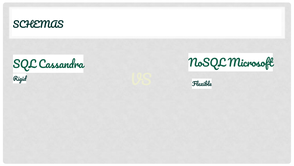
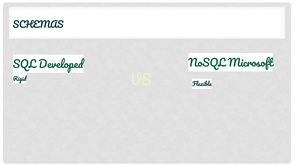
Cassandra: Cassandra -> Developed
